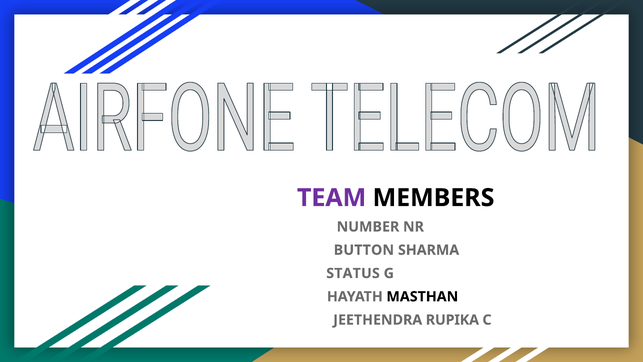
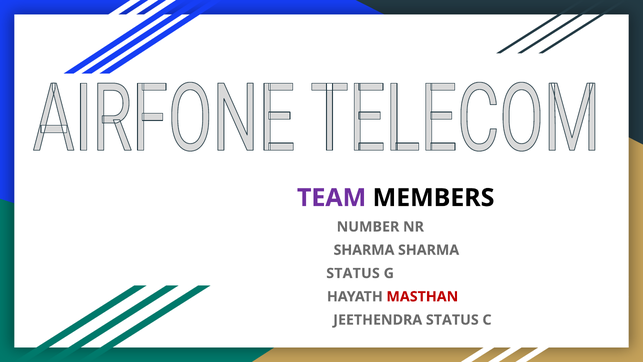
BUTTON at (364, 250): BUTTON -> SHARMA
MASTHAN colour: black -> red
JEETHENDRA RUPIKA: RUPIKA -> STATUS
